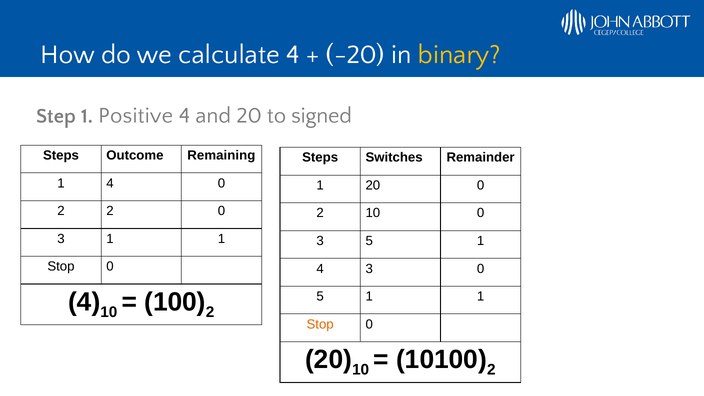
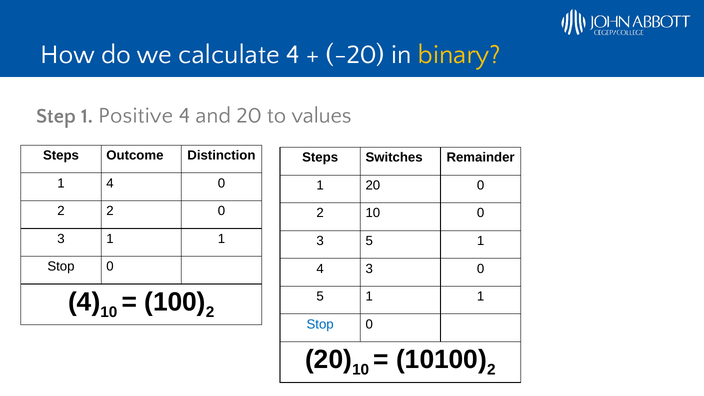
signed: signed -> values
Remaining: Remaining -> Distinction
Stop at (320, 324) colour: orange -> blue
